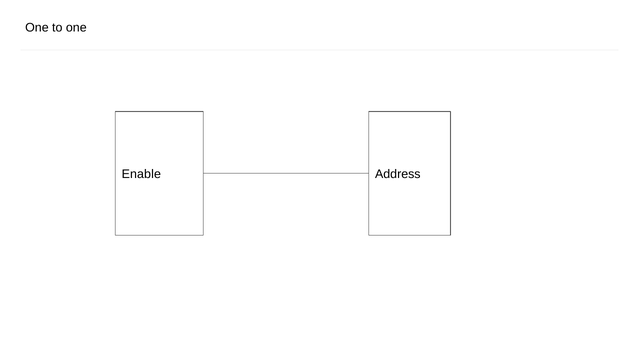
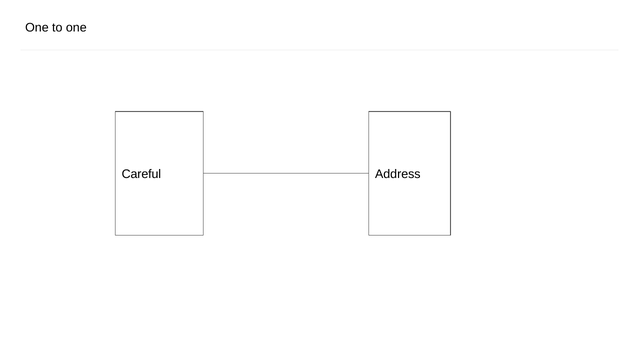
Enable: Enable -> Careful
